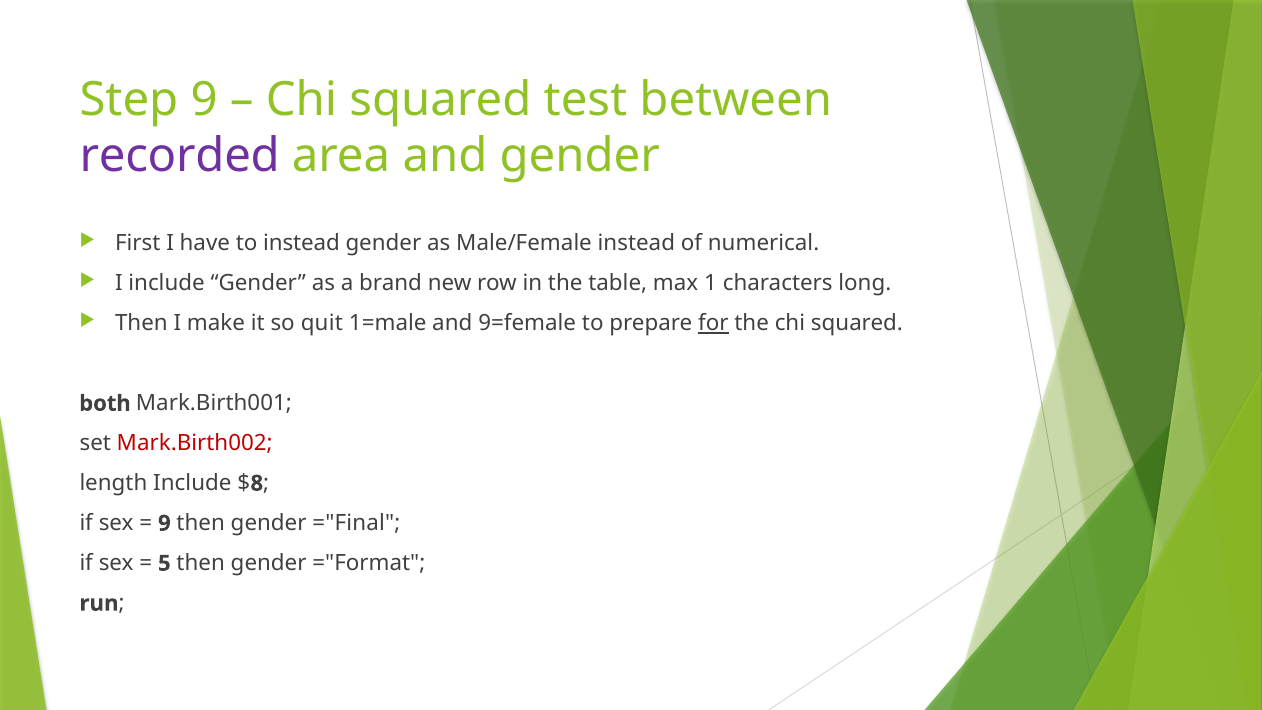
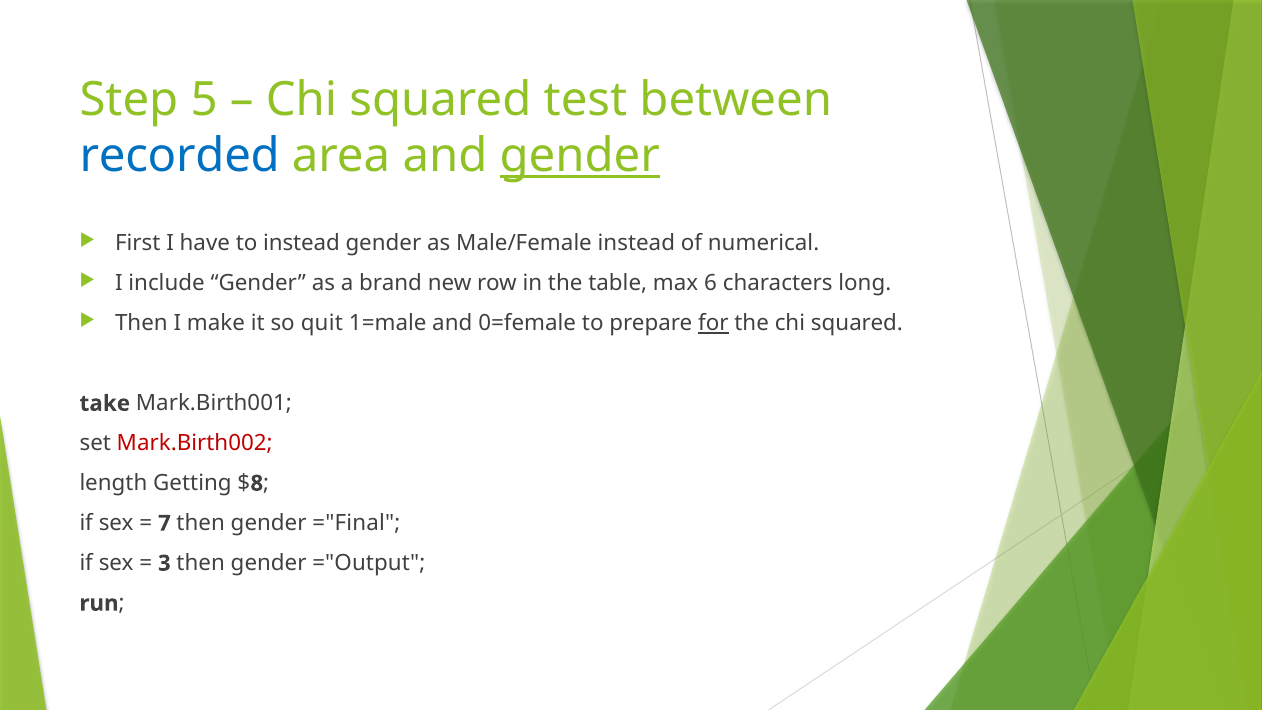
Step 9: 9 -> 5
recorded colour: purple -> blue
gender at (580, 156) underline: none -> present
1: 1 -> 6
9=female: 9=female -> 0=female
both: both -> take
length Include: Include -> Getting
9 at (164, 523): 9 -> 7
5: 5 -> 3
="Format: ="Format -> ="Output
